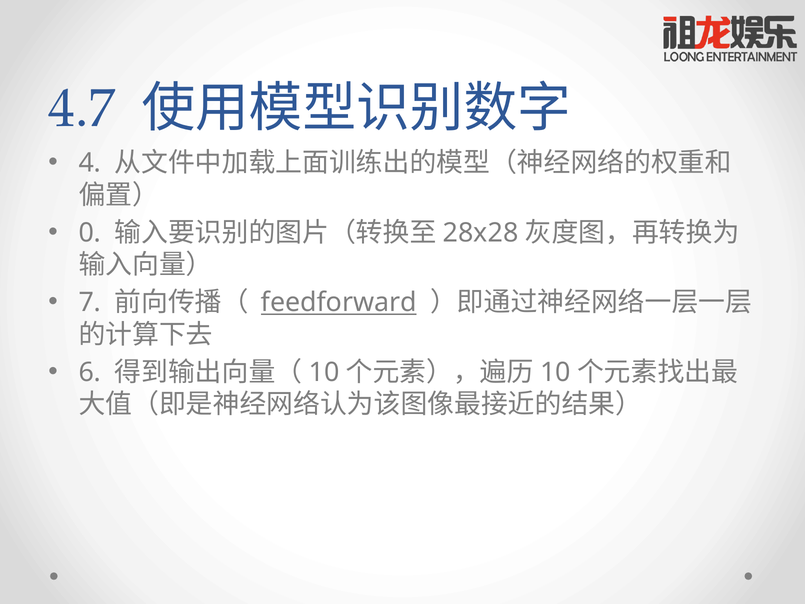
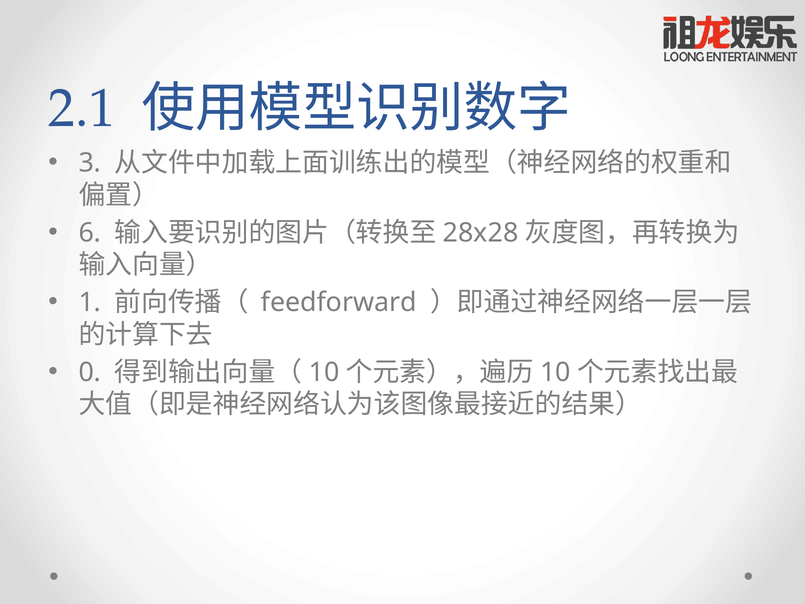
4.7: 4.7 -> 2.1
4: 4 -> 3
0: 0 -> 6
7: 7 -> 1
feedforward underline: present -> none
6: 6 -> 0
